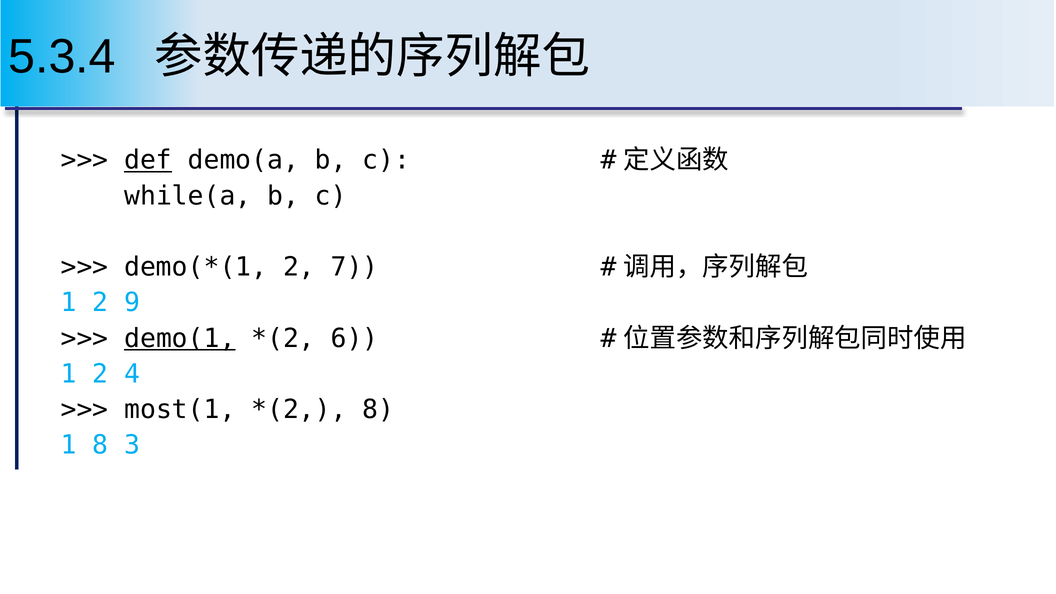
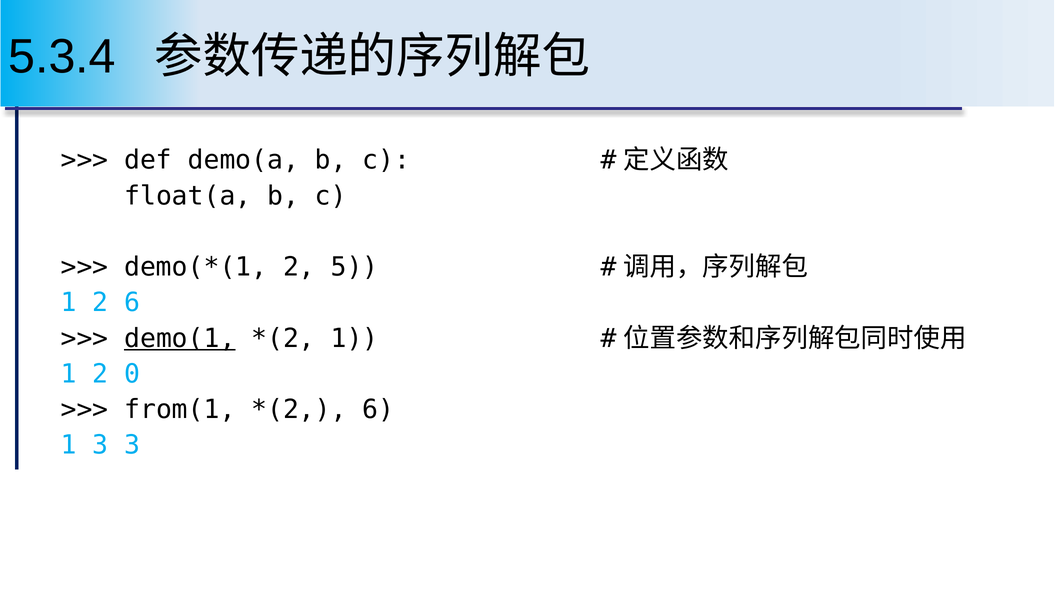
def underline: present -> none
while(a: while(a -> float(a
7: 7 -> 5
2 9: 9 -> 6
6 at (355, 338): 6 -> 1
4: 4 -> 0
most(1: most(1 -> from(1
8 at (378, 410): 8 -> 6
1 8: 8 -> 3
